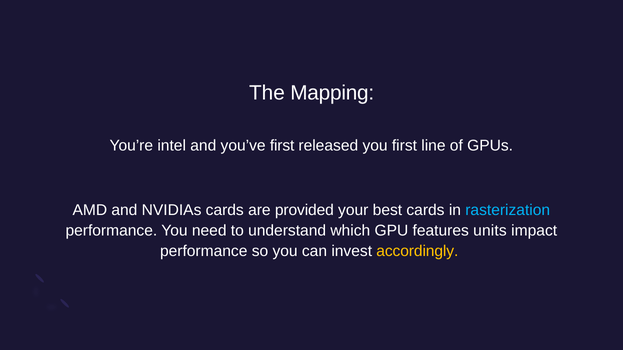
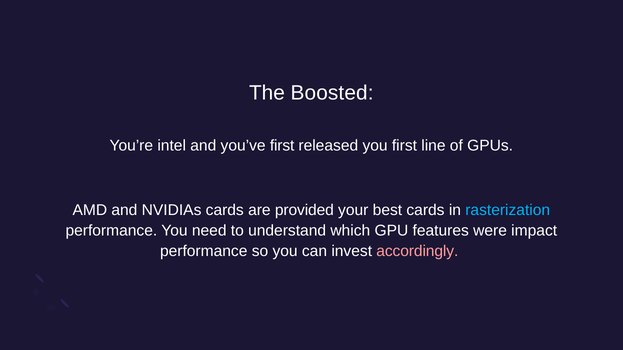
Mapping: Mapping -> Boosted
units: units -> were
accordingly colour: yellow -> pink
